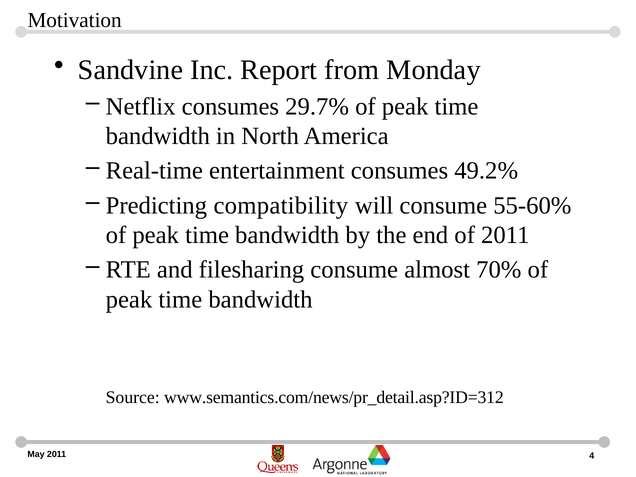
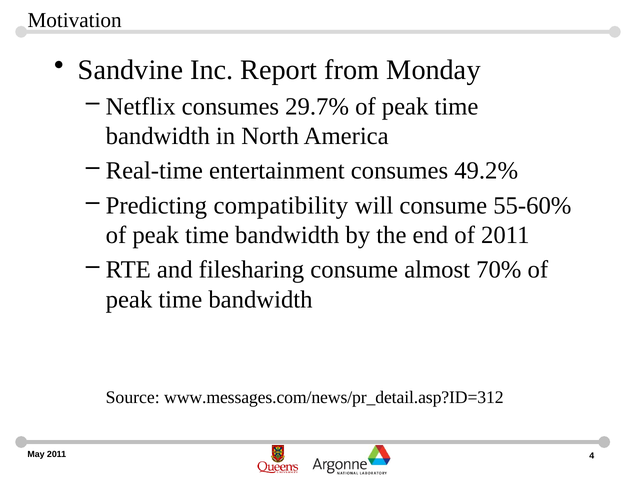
www.semantics.com/news/pr_detail.asp?ID=312: www.semantics.com/news/pr_detail.asp?ID=312 -> www.messages.com/news/pr_detail.asp?ID=312
